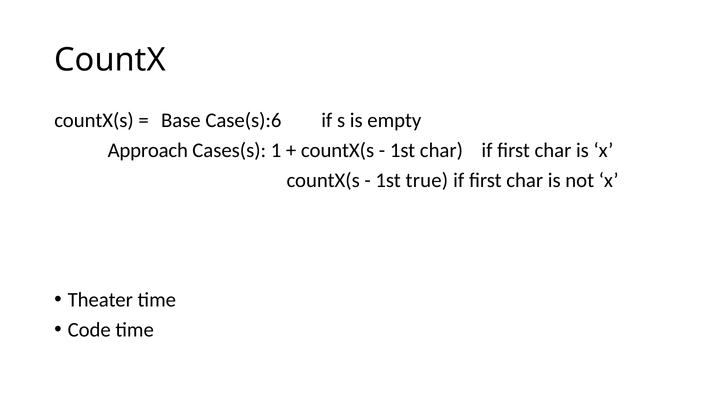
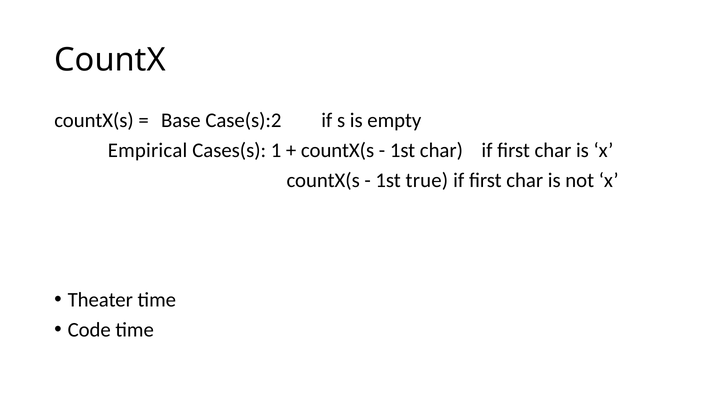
Case(s):6: Case(s):6 -> Case(s):2
Approach: Approach -> Empirical
